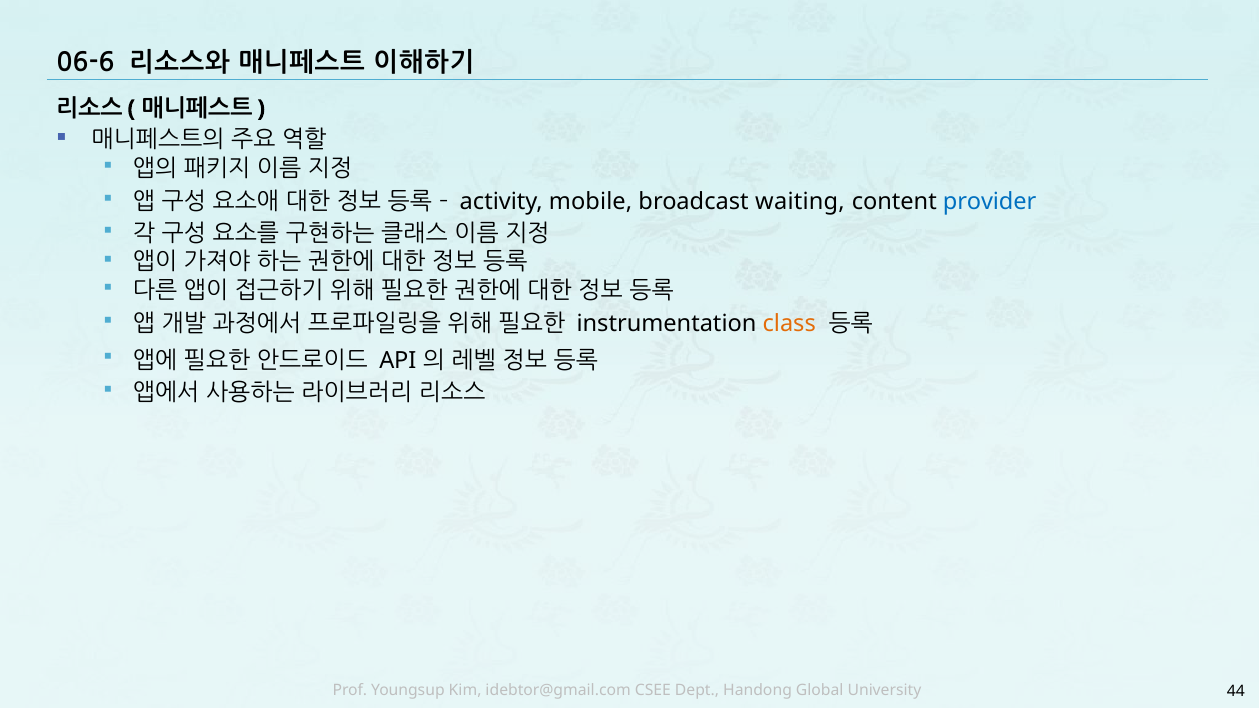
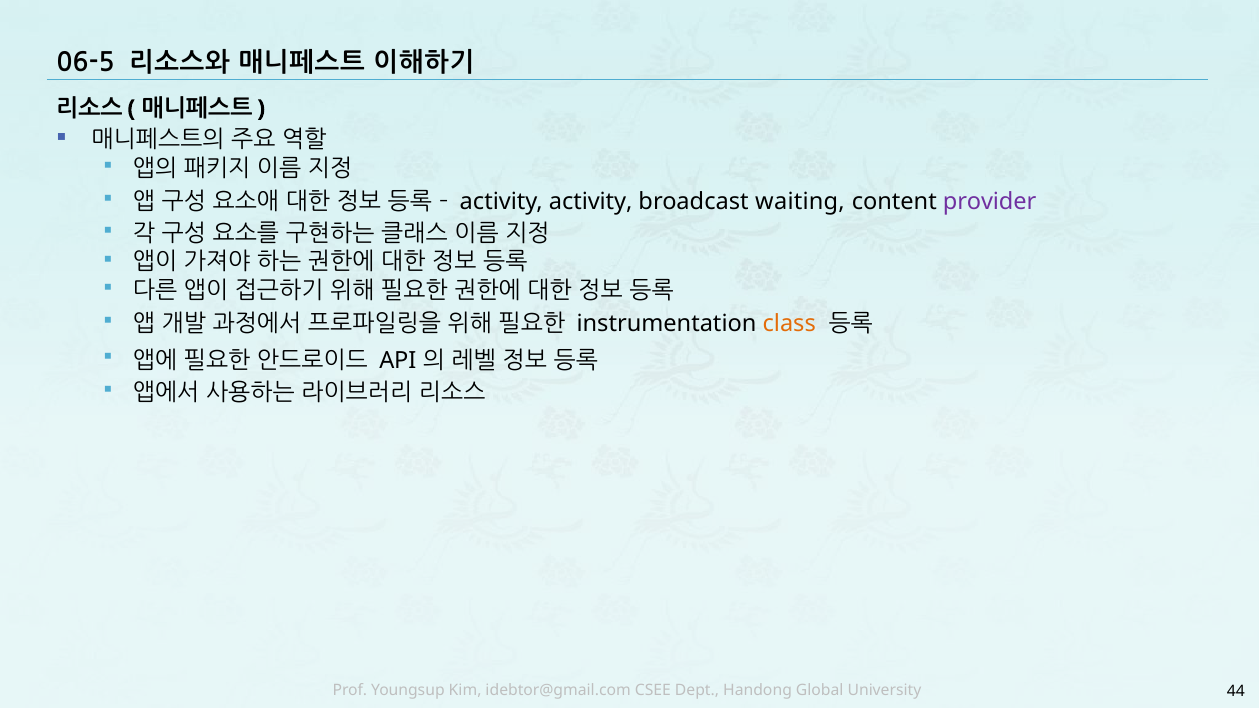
06-6: 06-6 -> 06-5
activity mobile: mobile -> activity
provider colour: blue -> purple
